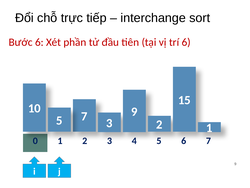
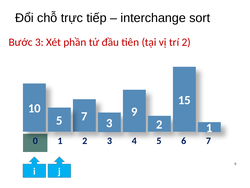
Bước 6: 6 -> 3
trí 6: 6 -> 2
